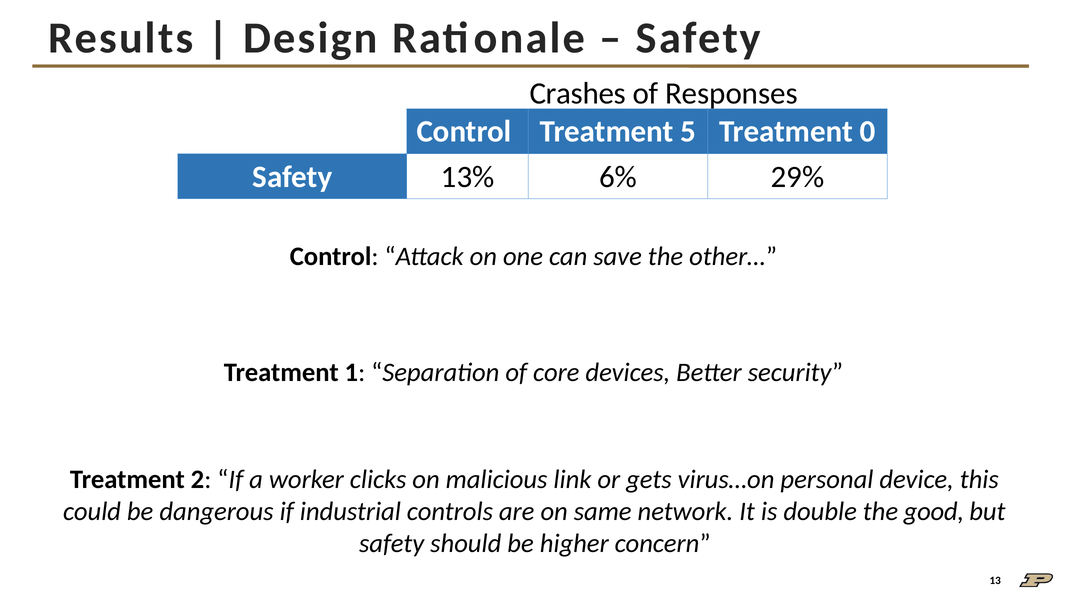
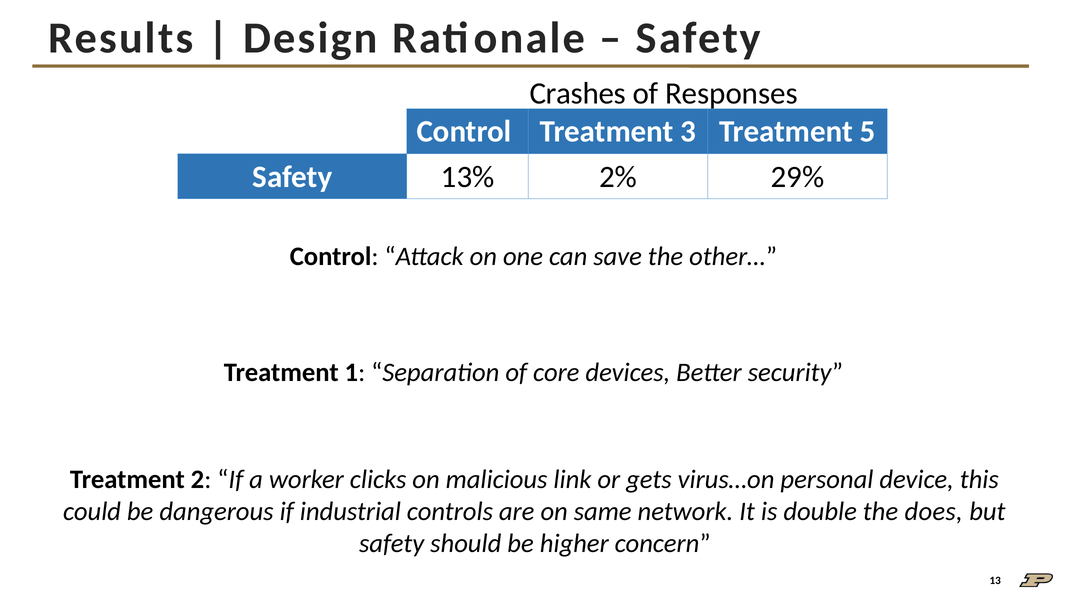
5: 5 -> 3
0: 0 -> 5
6%: 6% -> 2%
good: good -> does
